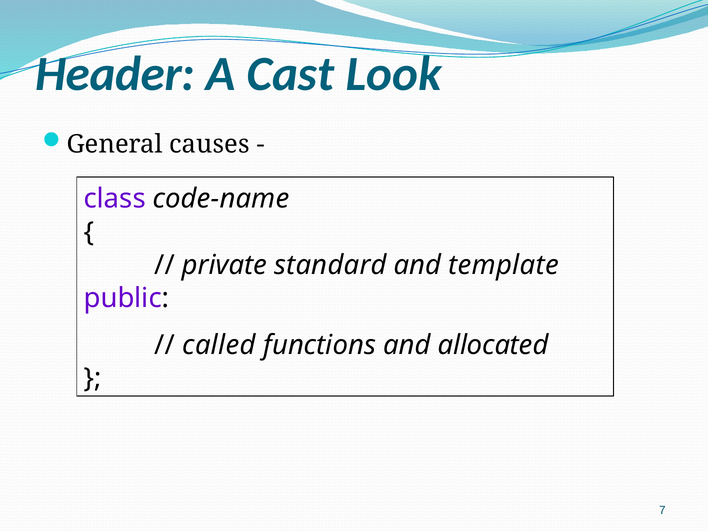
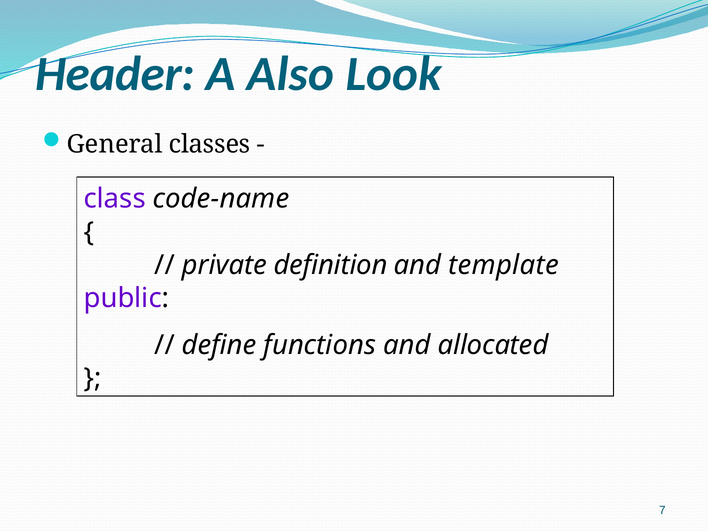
Cast: Cast -> Also
causes: causes -> classes
standard: standard -> definition
called: called -> define
